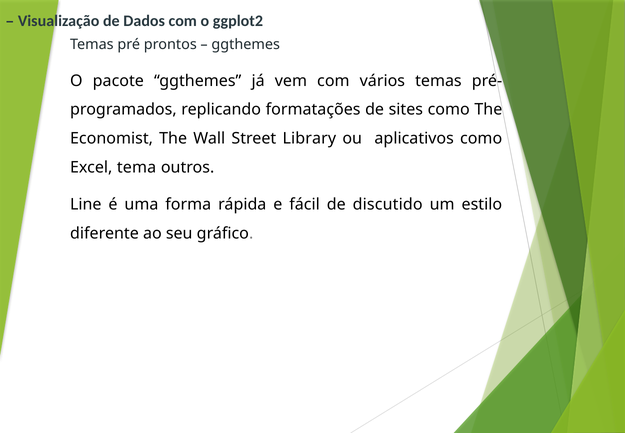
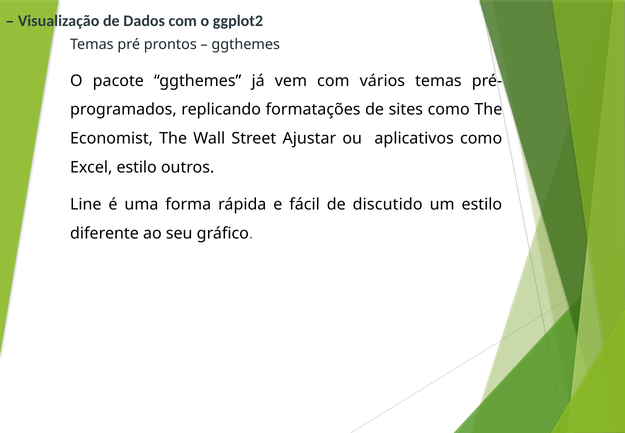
Library: Library -> Ajustar
Excel tema: tema -> estilo
